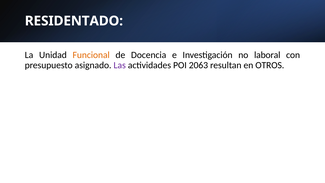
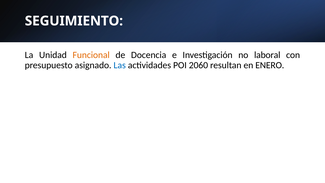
RESIDENTADO: RESIDENTADO -> SEGUIMIENTO
Las colour: purple -> blue
2063: 2063 -> 2060
OTROS: OTROS -> ENERO
